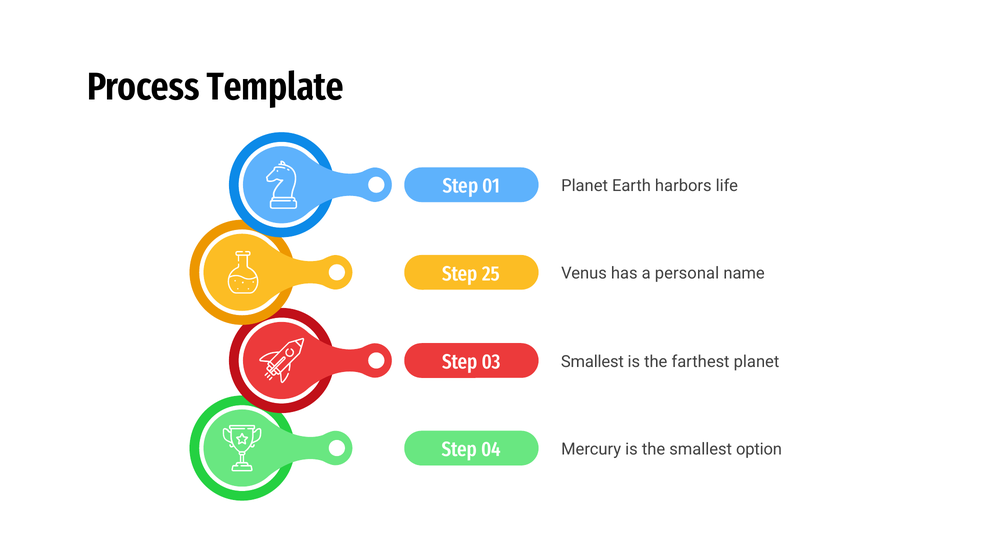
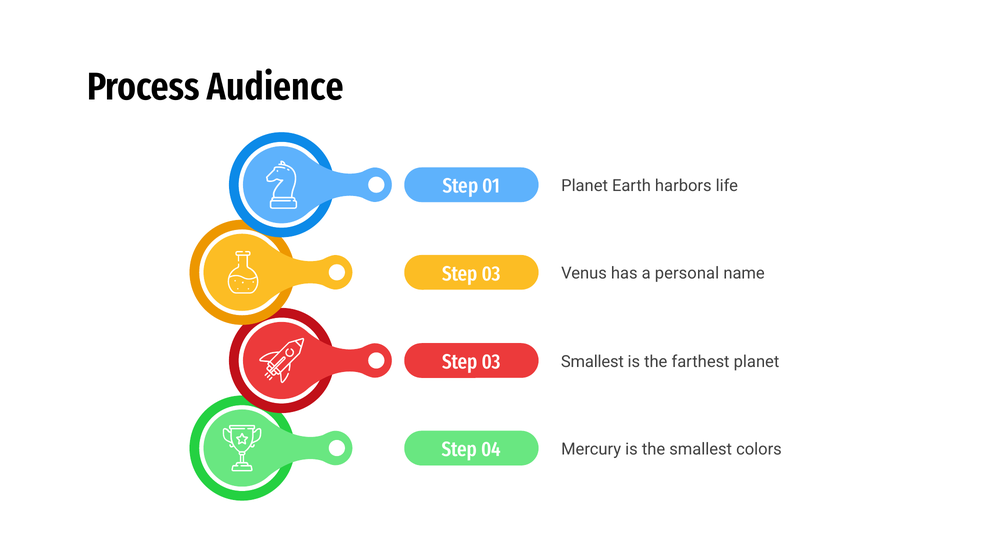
Template: Template -> Audience
25 at (491, 274): 25 -> 03
option: option -> colors
